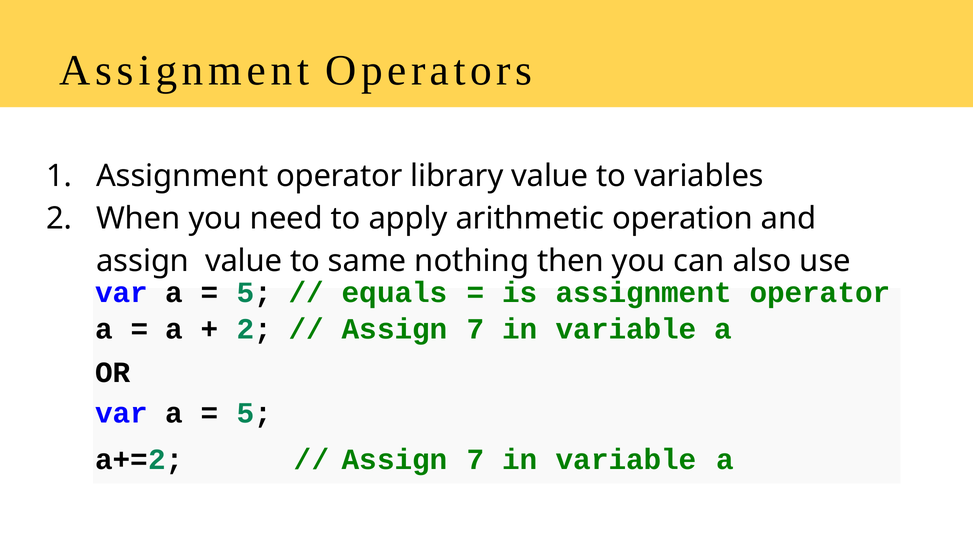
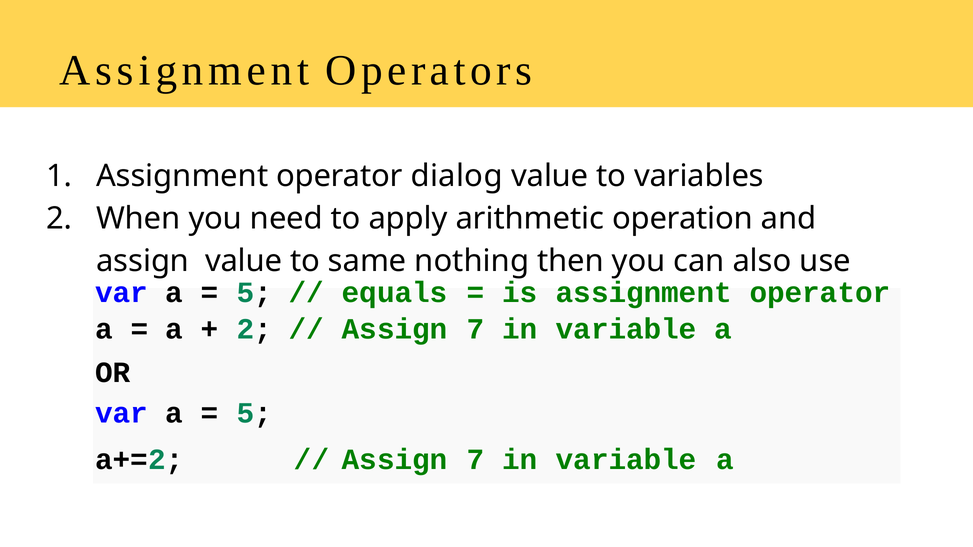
library: library -> dialog
